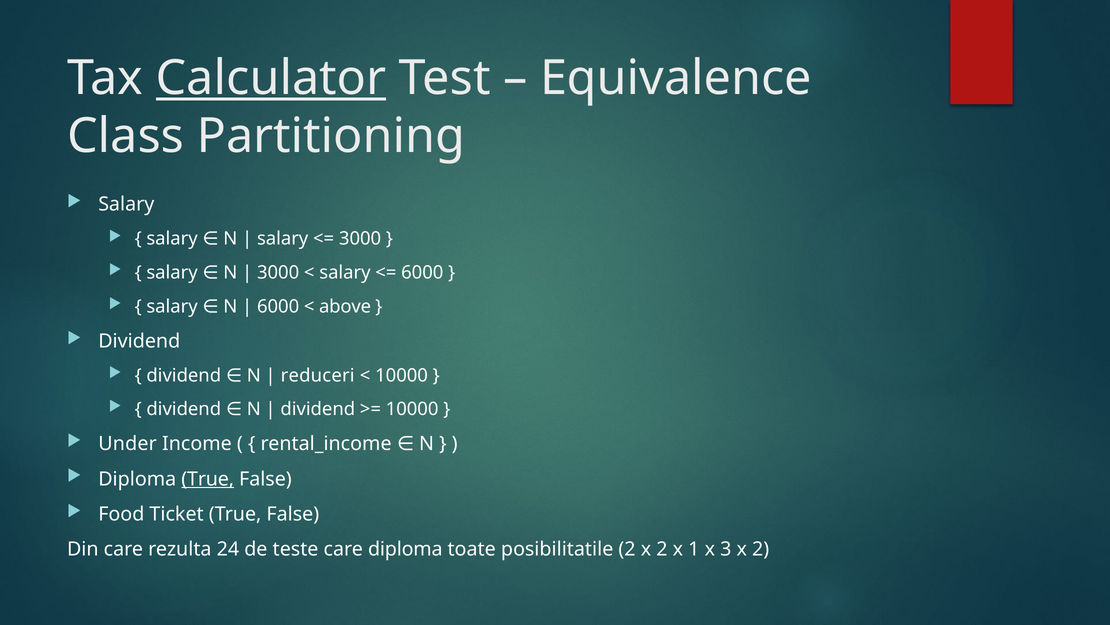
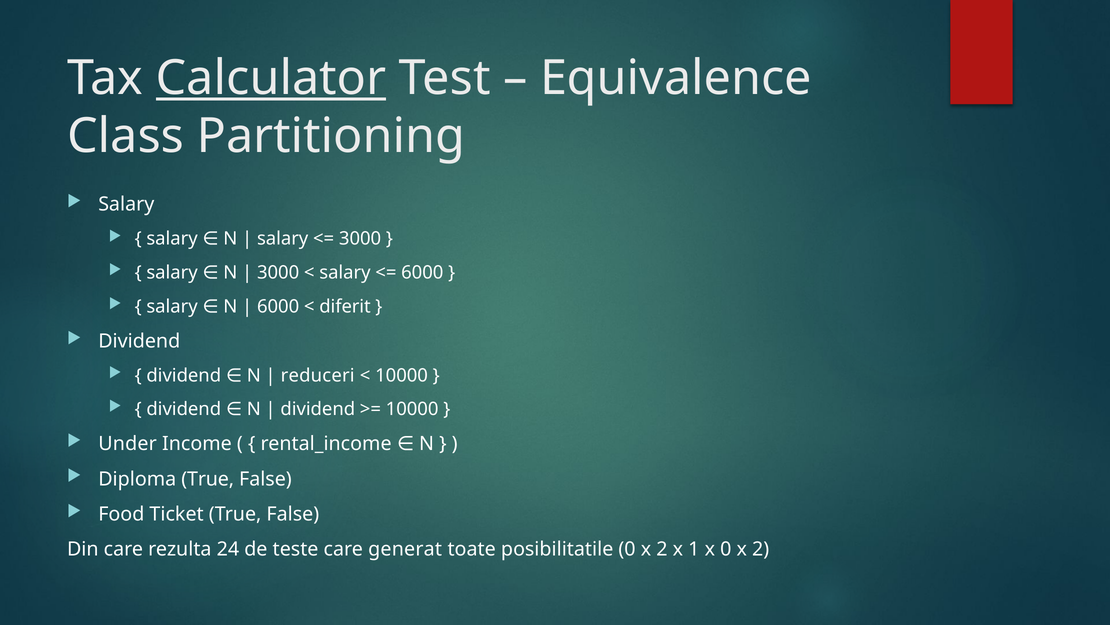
above: above -> diferit
True at (208, 479) underline: present -> none
care diploma: diploma -> generat
posibilitatile 2: 2 -> 0
x 3: 3 -> 0
